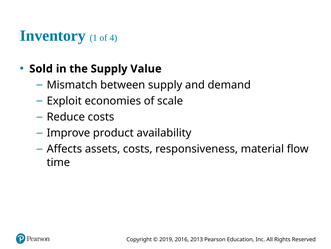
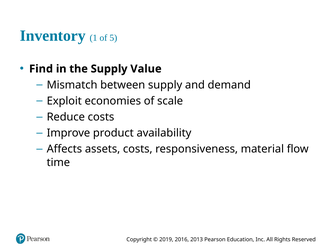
4: 4 -> 5
Sold: Sold -> Find
